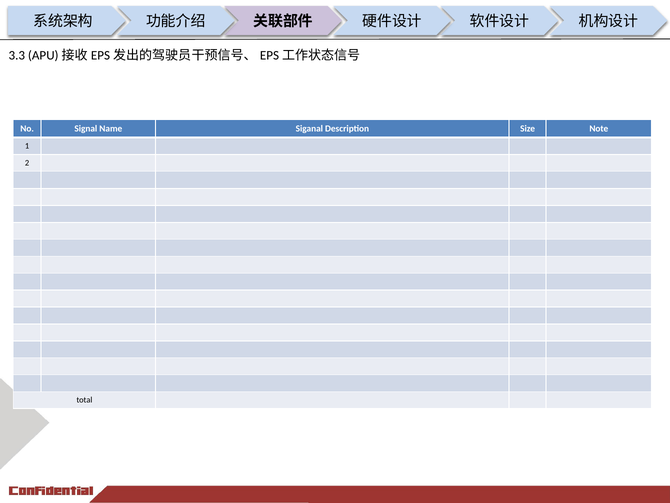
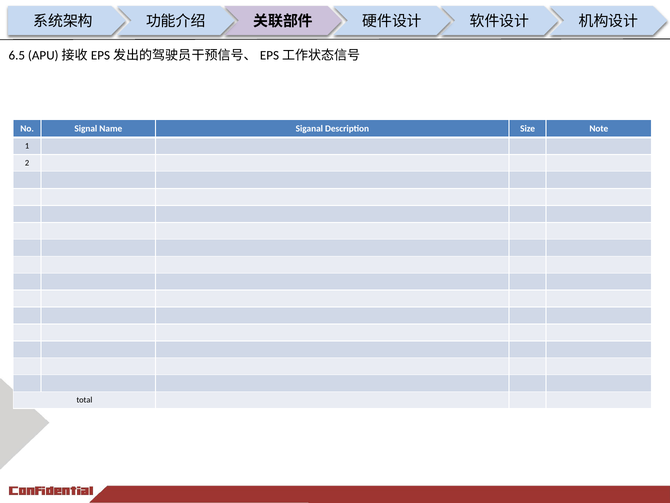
3.3: 3.3 -> 6.5
